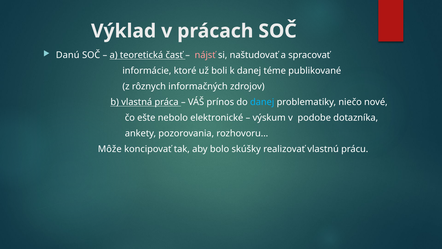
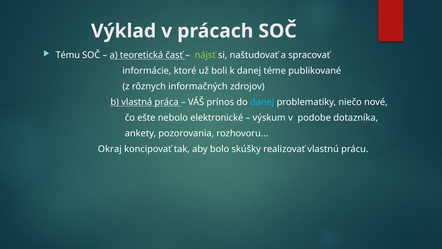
Danú: Danú -> Tému
nájsť colour: pink -> light green
Môže: Môže -> Okraj
